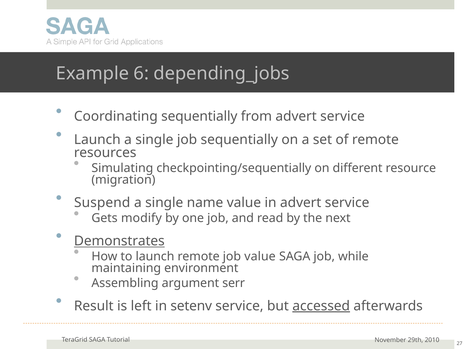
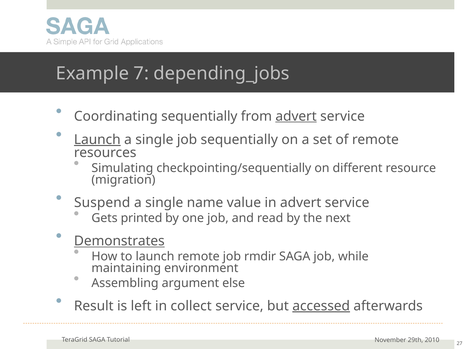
6: 6 -> 7
advert at (296, 116) underline: none -> present
Launch at (97, 140) underline: none -> present
modify: modify -> printed
job value: value -> rmdir
serr: serr -> else
setenv: setenv -> collect
